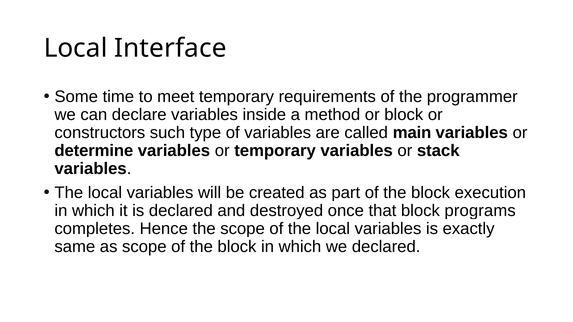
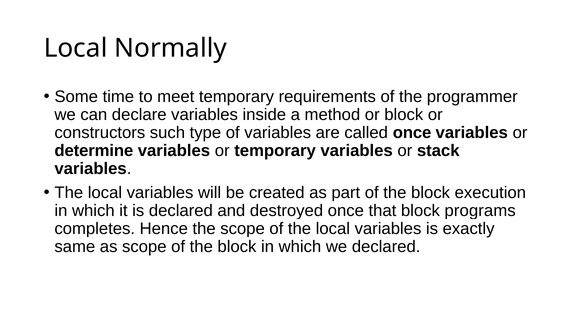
Interface: Interface -> Normally
called main: main -> once
